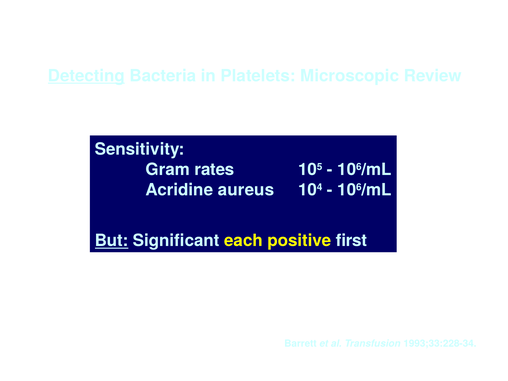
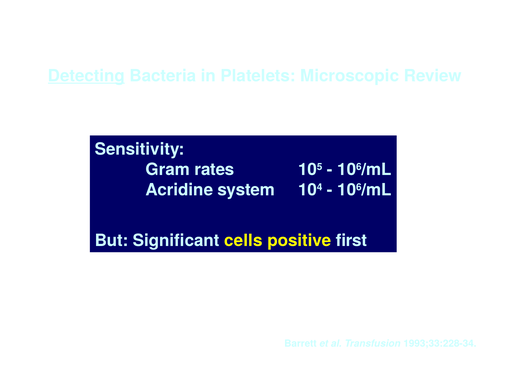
aureus: aureus -> system
But underline: present -> none
each: each -> cells
